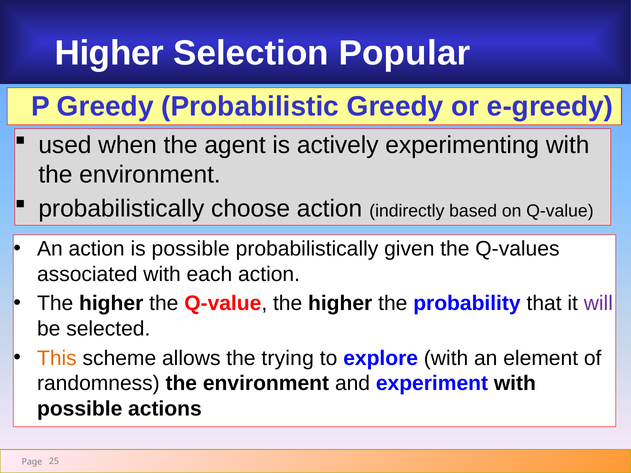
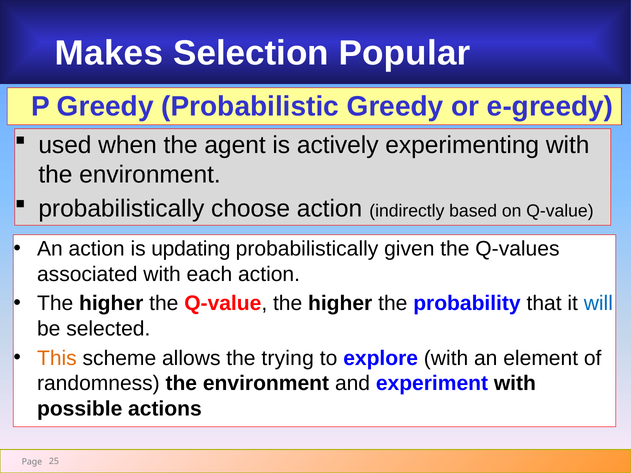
Higher at (109, 53): Higher -> Makes
is possible: possible -> updating
will colour: purple -> blue
